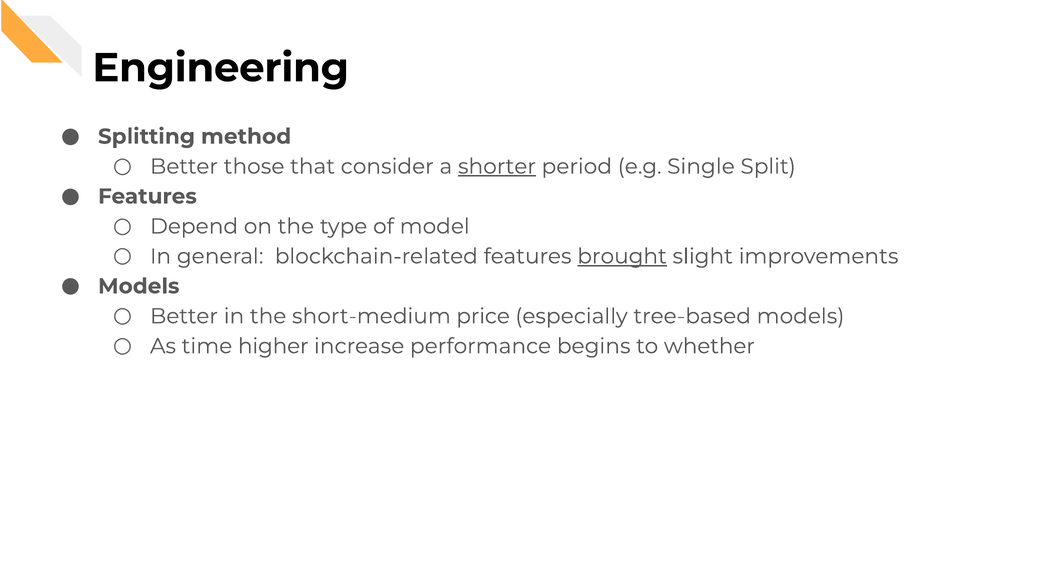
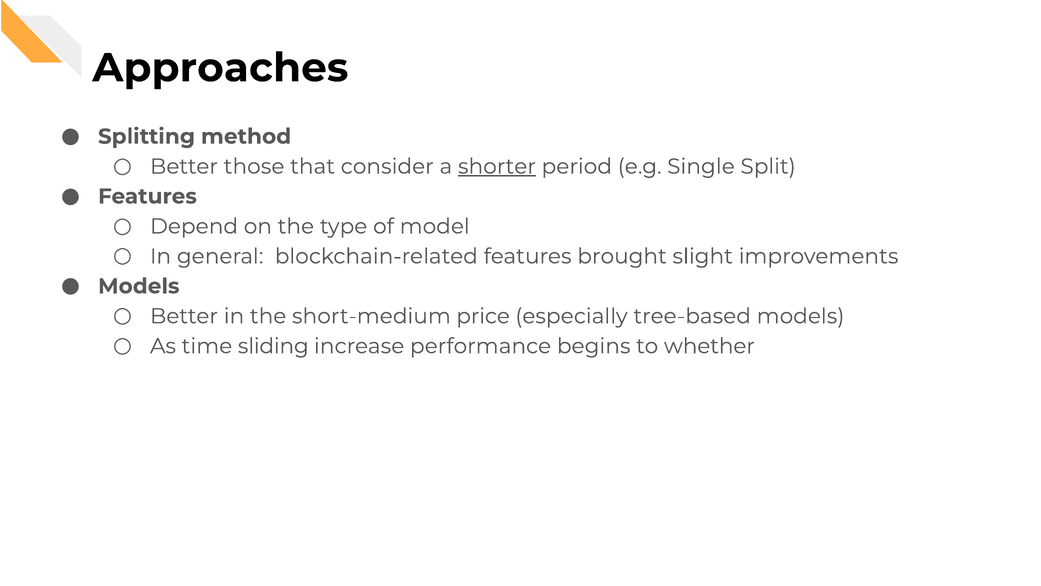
Engineering: Engineering -> Approaches
brought underline: present -> none
higher: higher -> sliding
